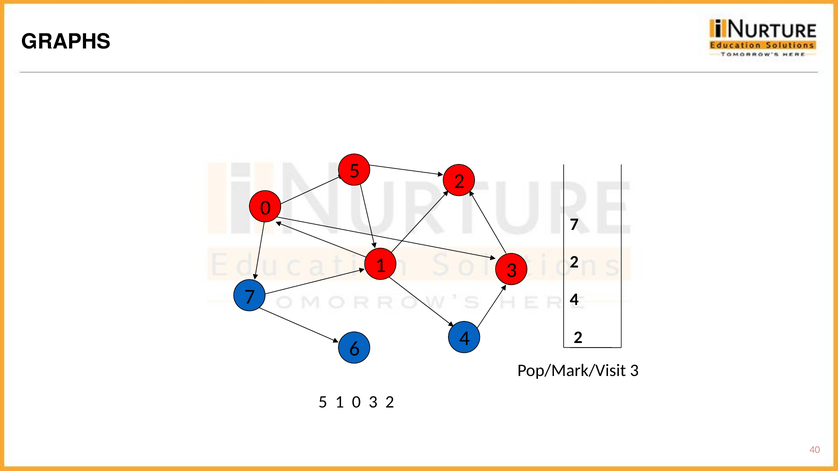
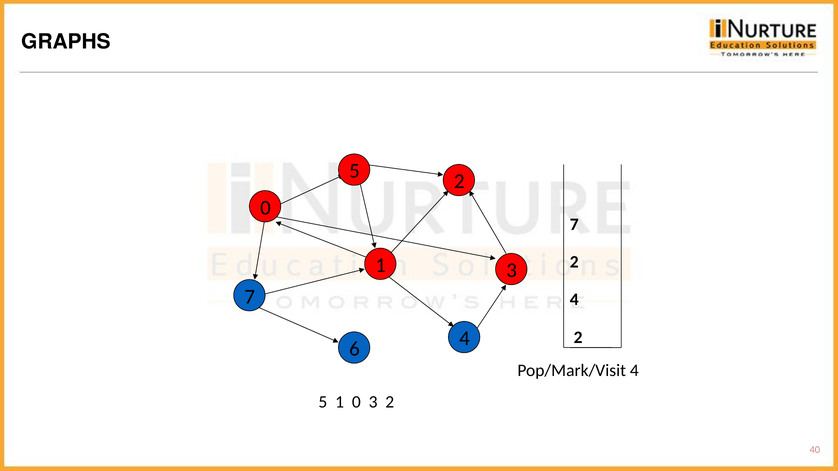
Pop/Mark/Visit 3: 3 -> 4
